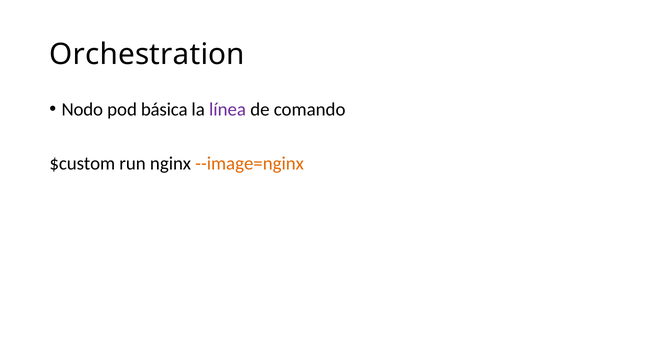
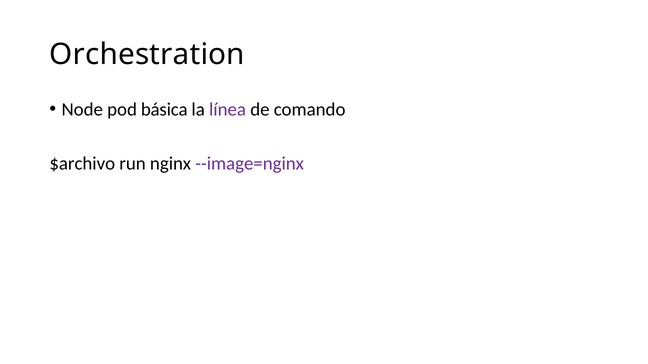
Nodo: Nodo -> Node
$custom: $custom -> $archivo
--image=nginx colour: orange -> purple
